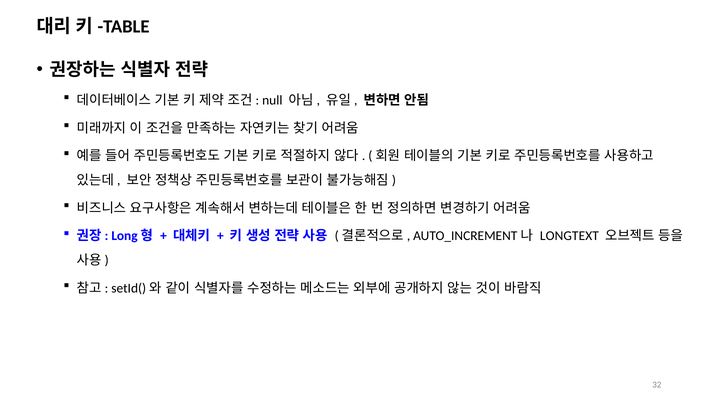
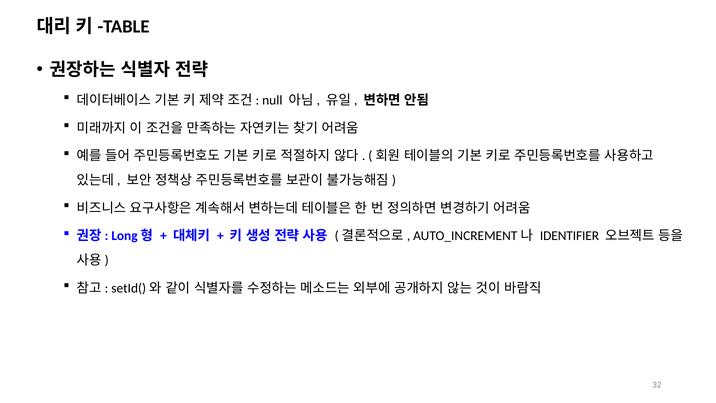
LONGTEXT: LONGTEXT -> IDENTIFIER
